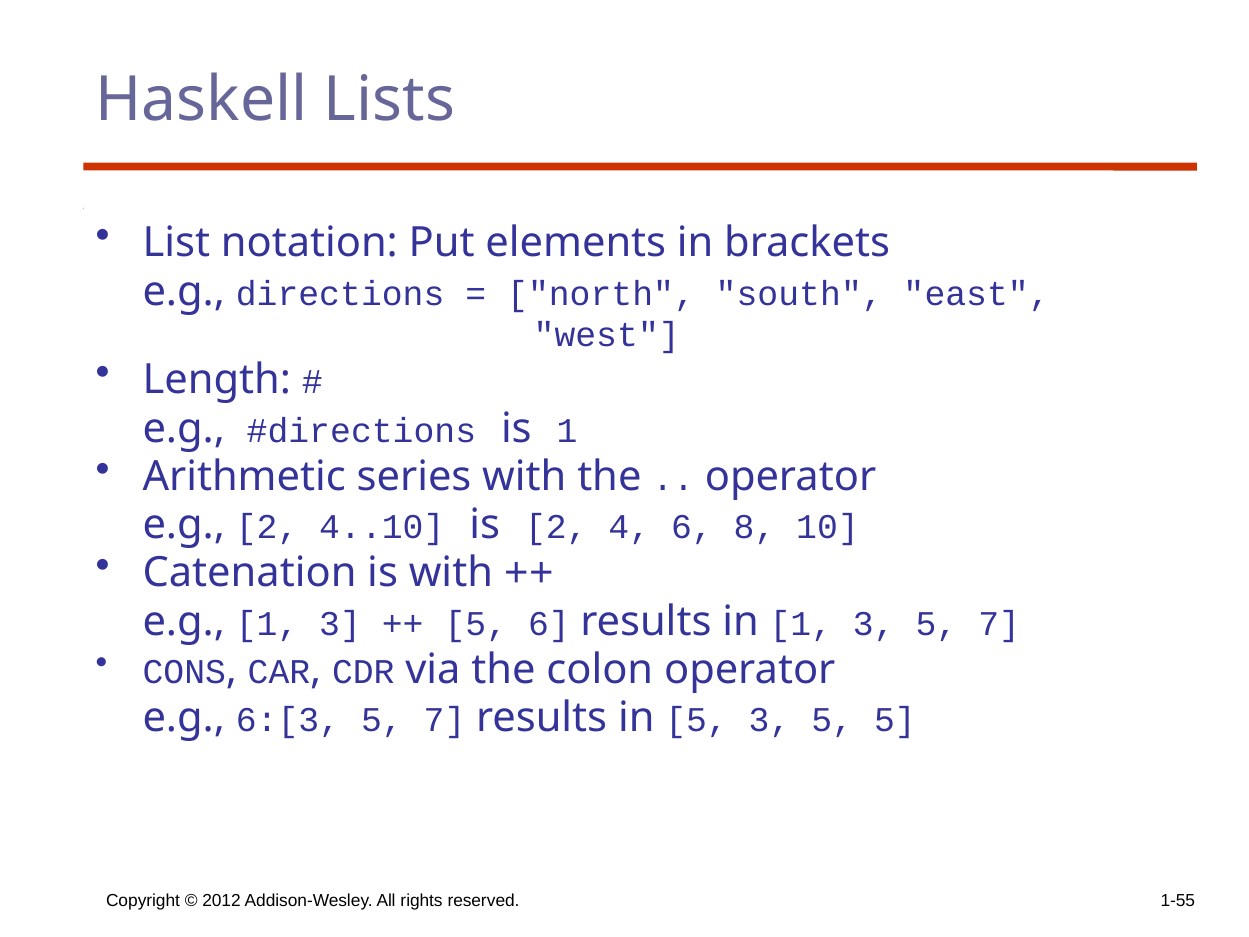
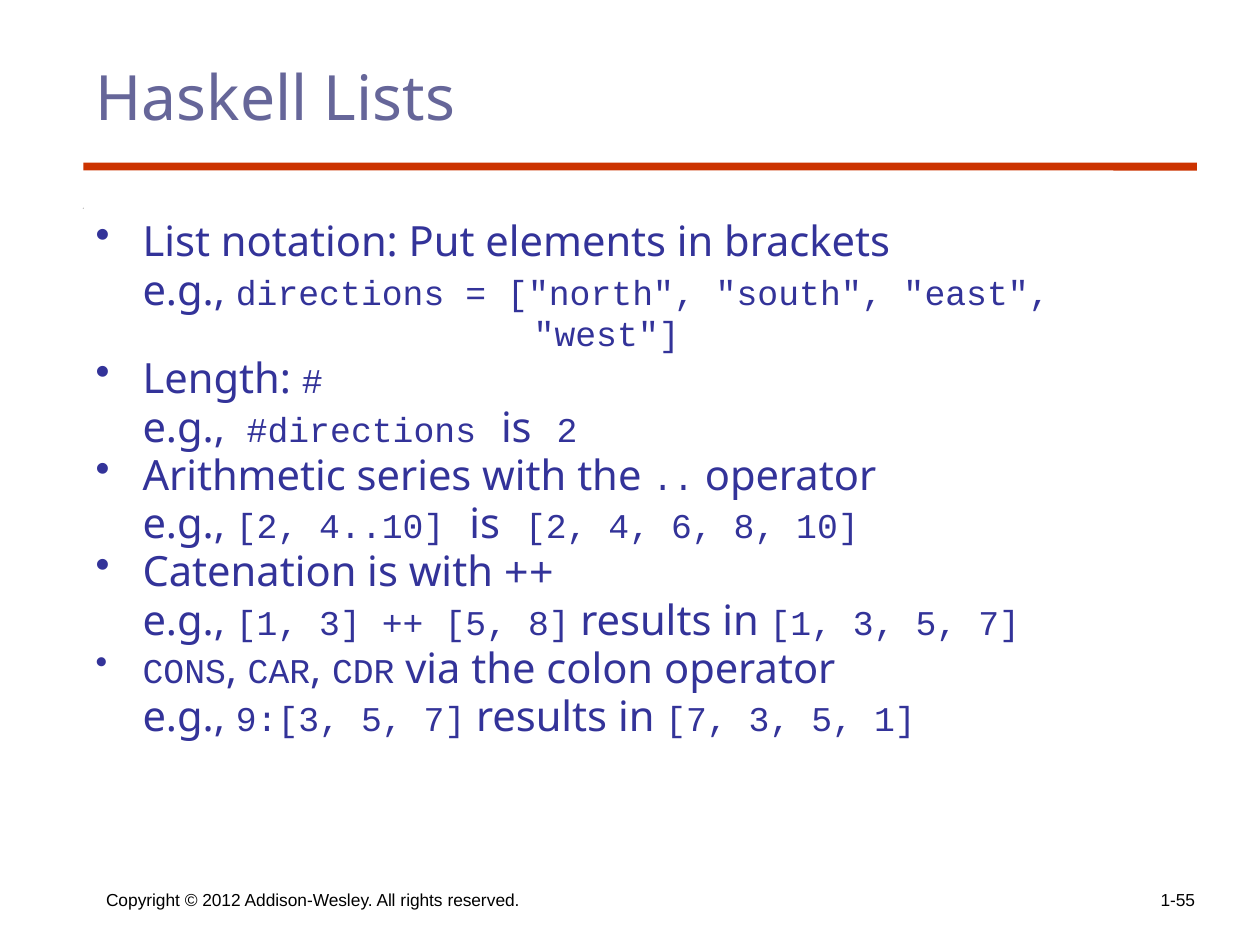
1 at (567, 430): 1 -> 2
5 6: 6 -> 8
6:[3: 6:[3 -> 9:[3
in 5: 5 -> 7
5 5: 5 -> 1
